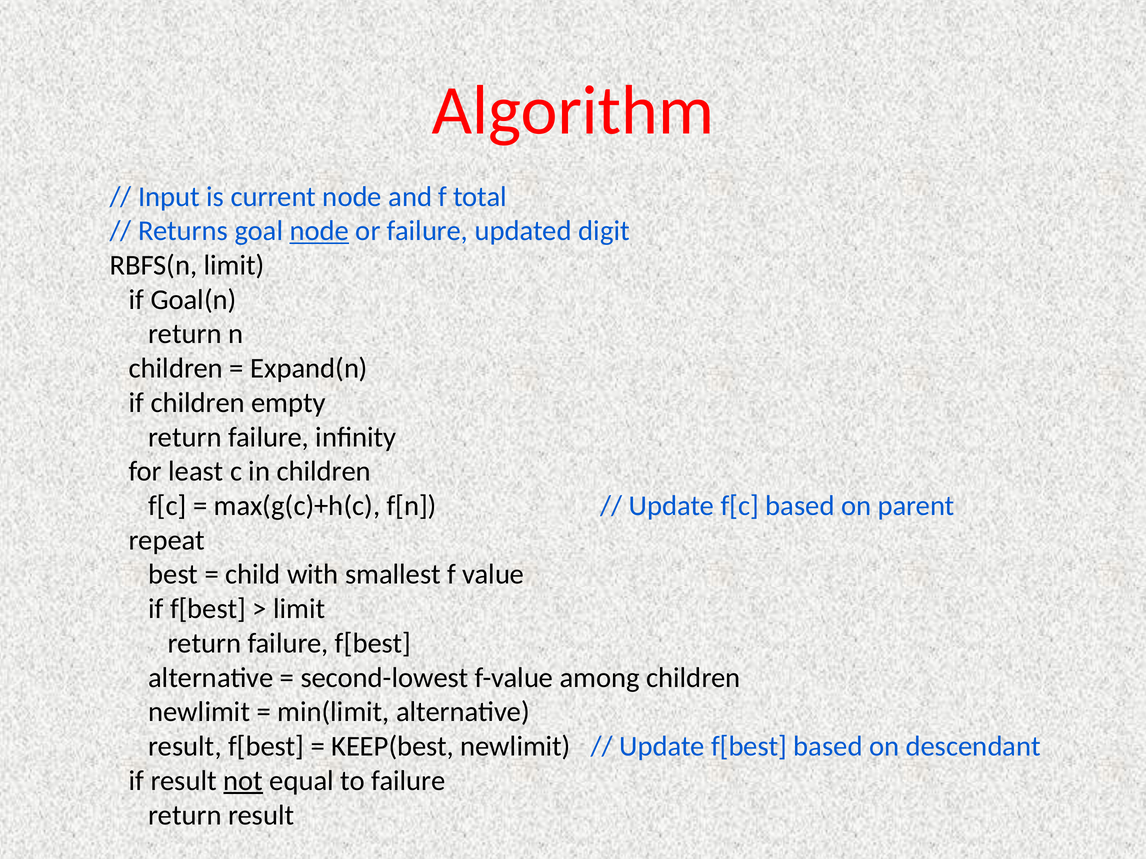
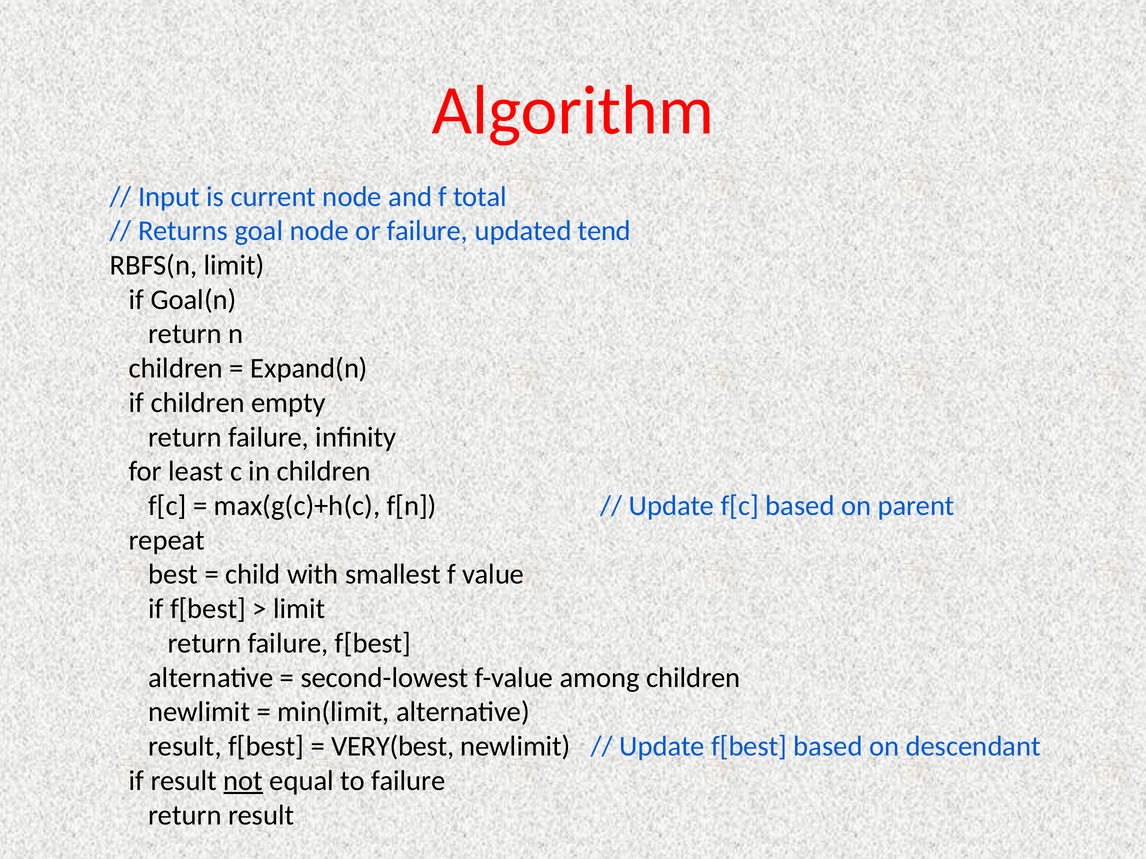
node at (319, 231) underline: present -> none
digit: digit -> tend
KEEP(best: KEEP(best -> VERY(best
